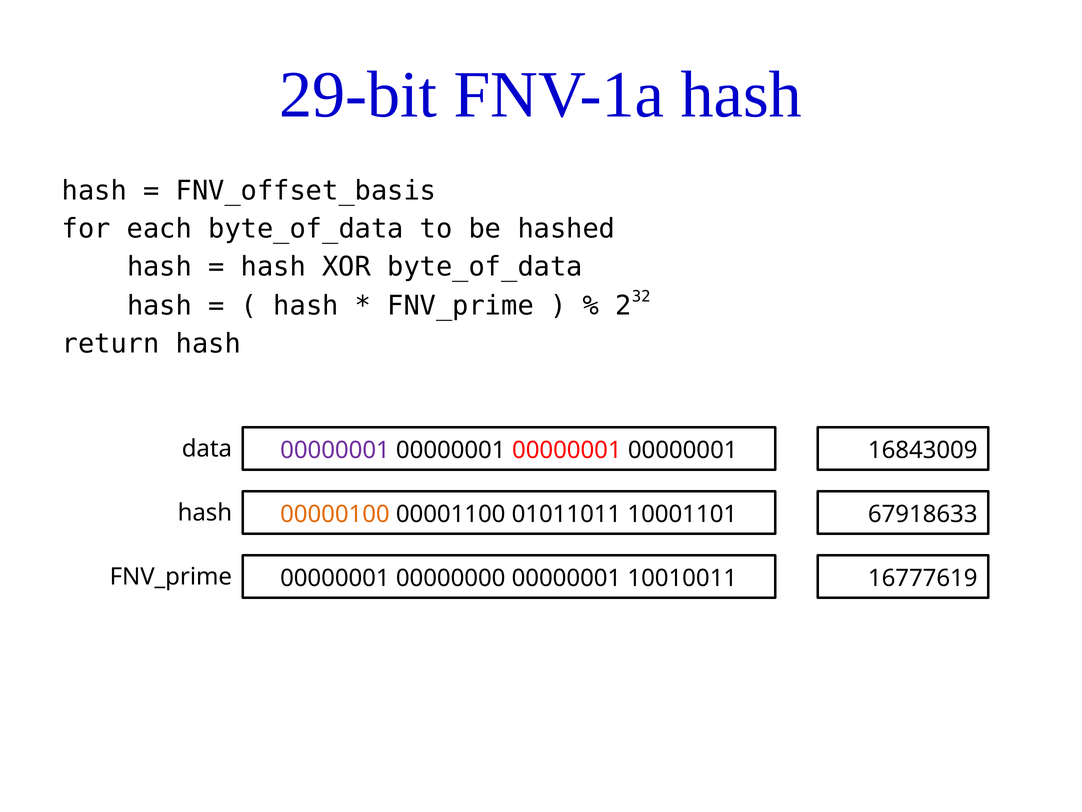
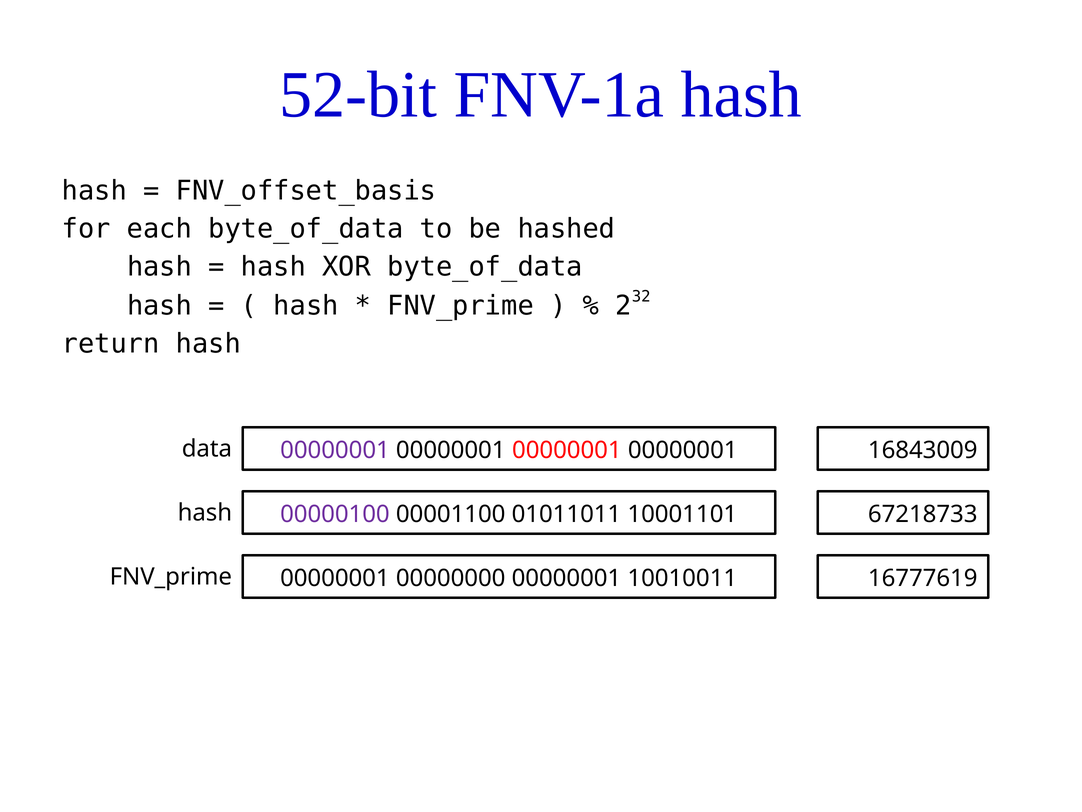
29-bit: 29-bit -> 52-bit
00000100 colour: orange -> purple
67918633: 67918633 -> 67218733
